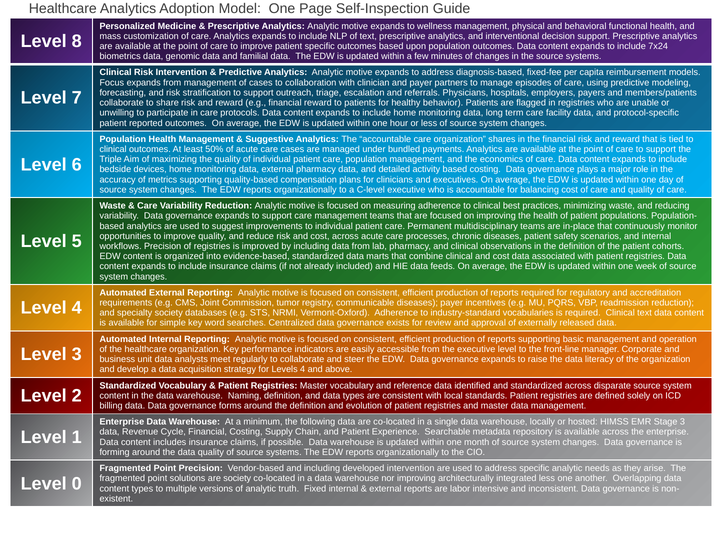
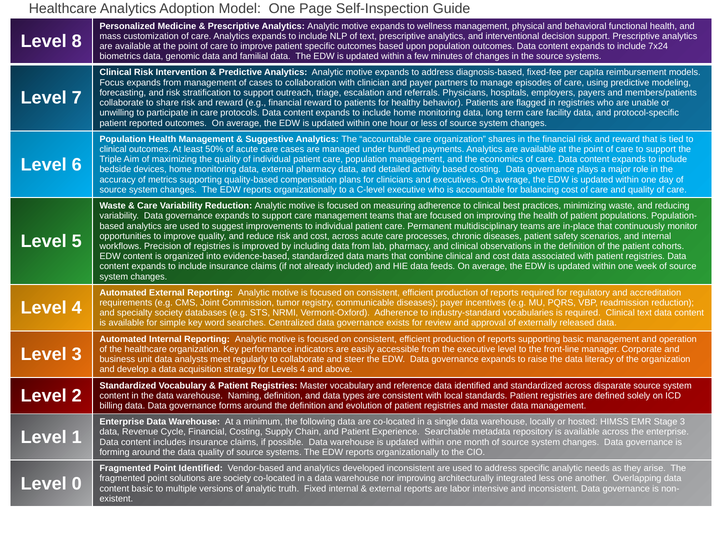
Point Precision: Precision -> Identified
and including: including -> analytics
developed intervention: intervention -> inconsistent
content types: types -> basic
